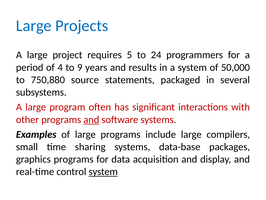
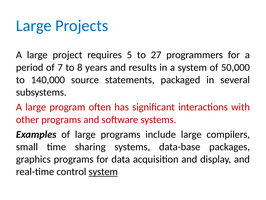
24: 24 -> 27
4: 4 -> 7
9: 9 -> 8
750,880: 750,880 -> 140,000
and at (91, 119) underline: present -> none
